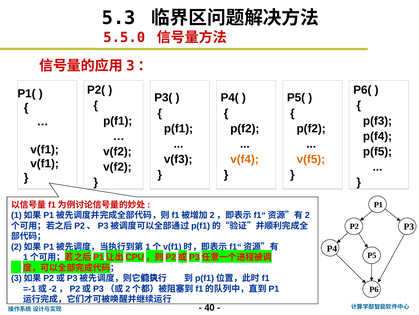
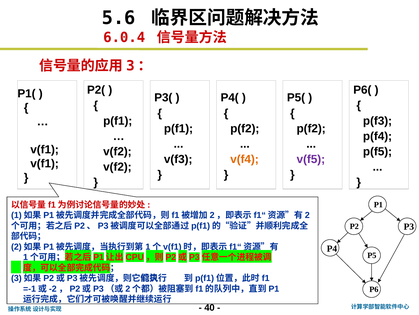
5.3: 5.3 -> 5.6
5.5.0: 5.5.0 -> 6.0.4
v(f5 colour: orange -> purple
